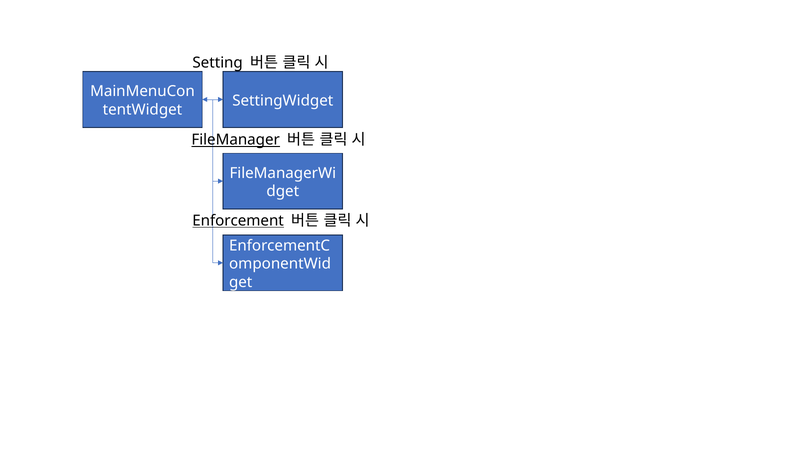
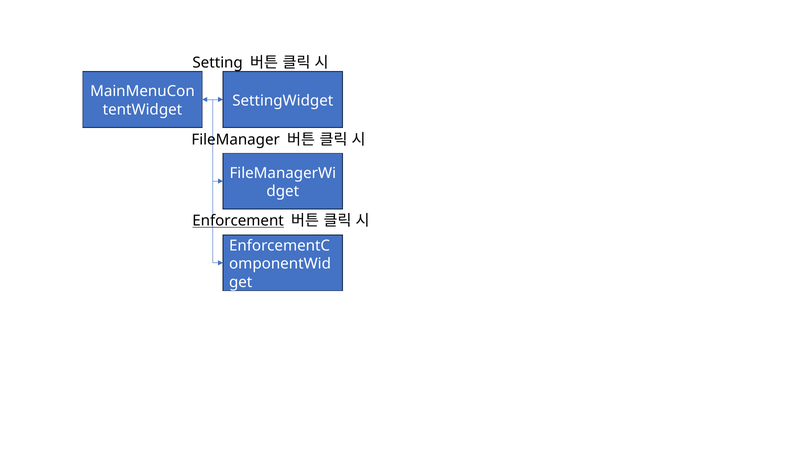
FileManager underline: present -> none
